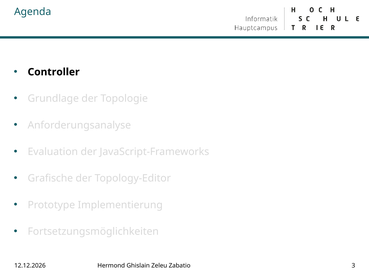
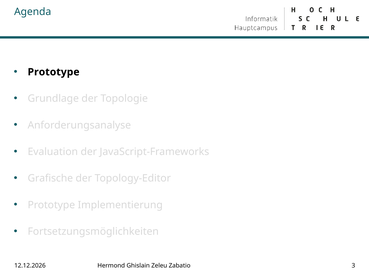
Controller at (54, 72): Controller -> Prototype
